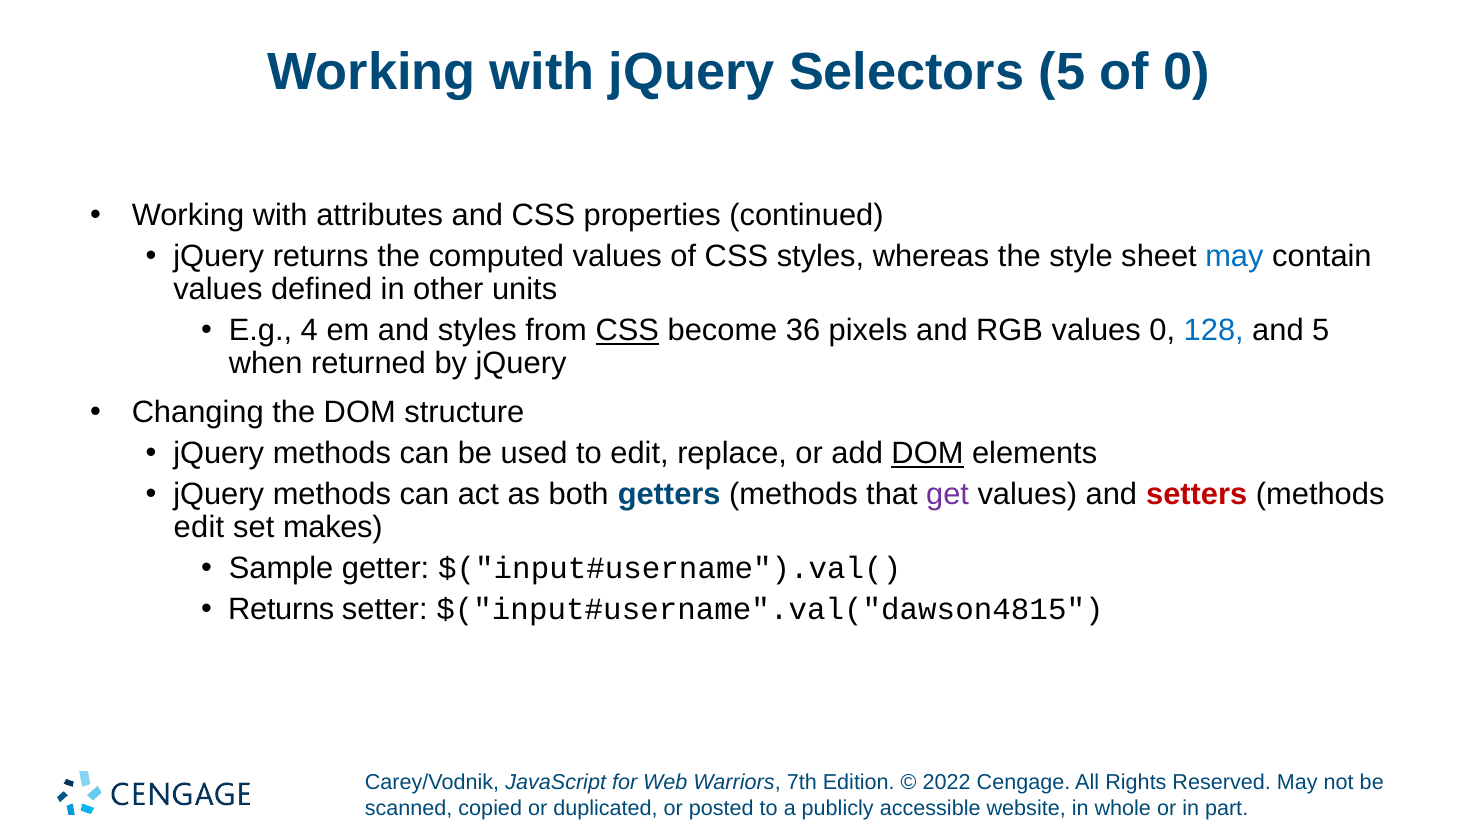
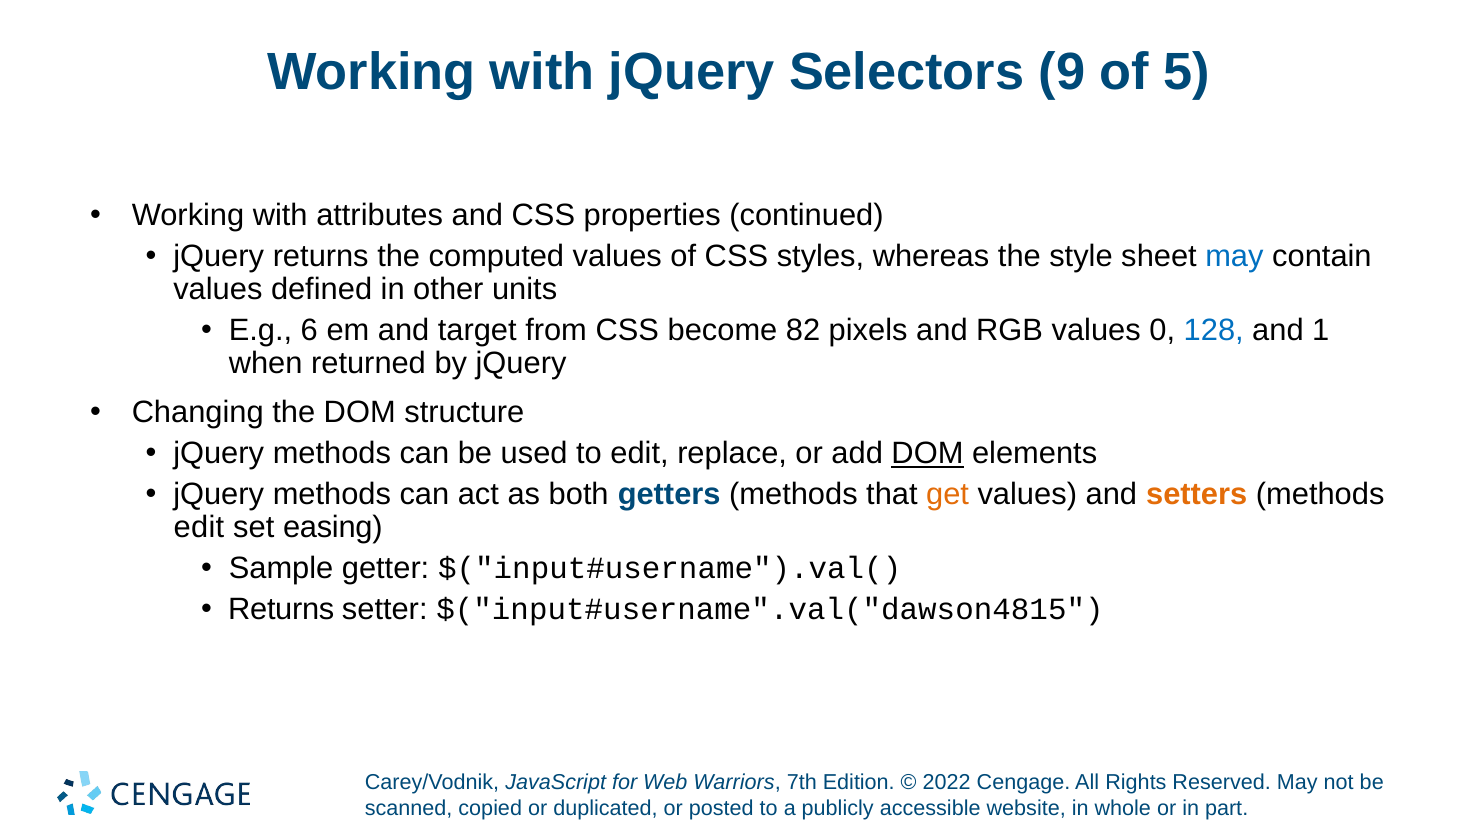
Selectors 5: 5 -> 9
of 0: 0 -> 5
4: 4 -> 6
and styles: styles -> target
CSS at (627, 330) underline: present -> none
36: 36 -> 82
and 5: 5 -> 1
get colour: purple -> orange
setters colour: red -> orange
makes: makes -> easing
